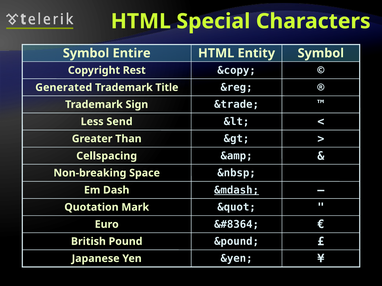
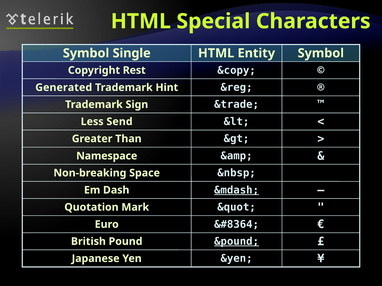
Entire: Entire -> Single
Title: Title -> Hint
Cellspacing: Cellspacing -> Namespace
&pound underline: none -> present
